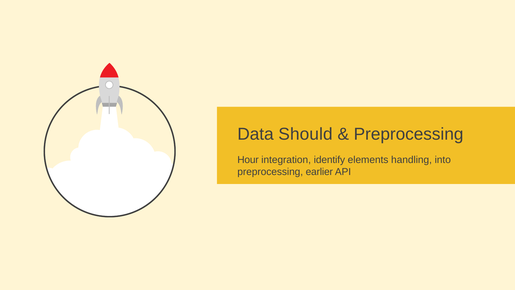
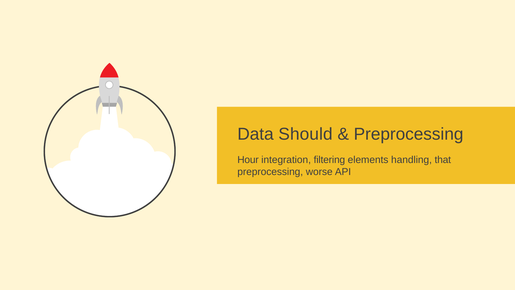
identify: identify -> filtering
into: into -> that
earlier: earlier -> worse
